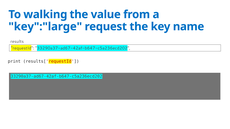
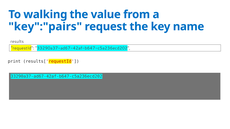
key":"large: key":"large -> key":"pairs
